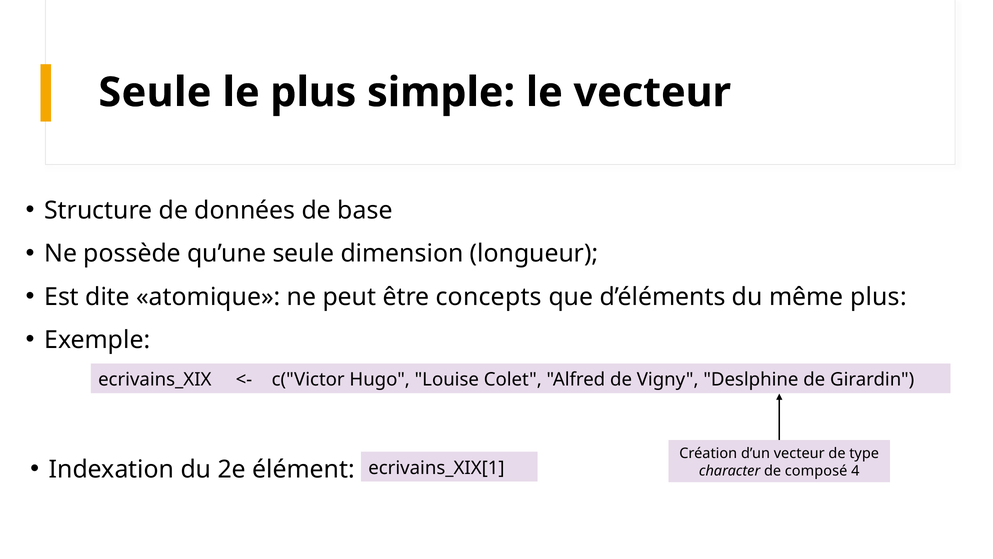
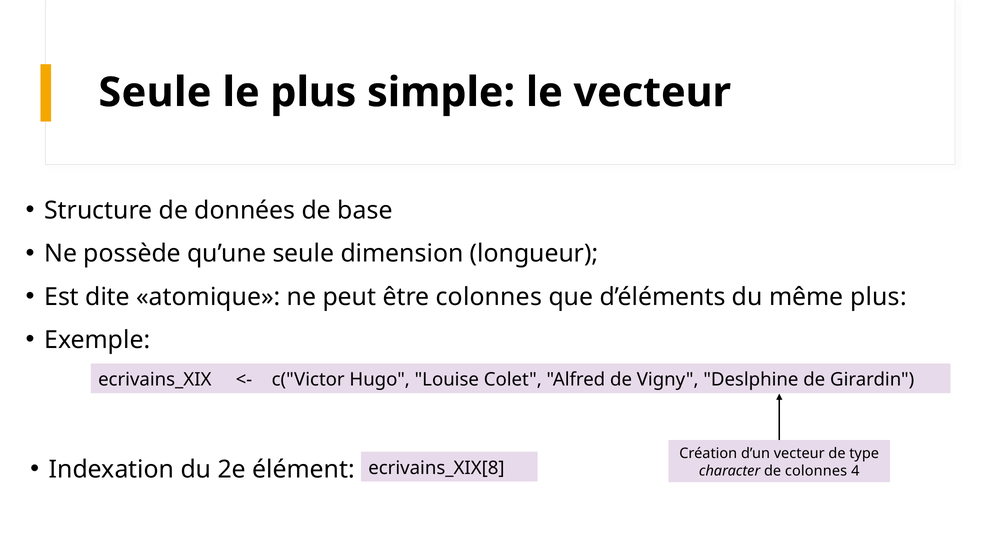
être concepts: concepts -> colonnes
ecrivains_XIX[1: ecrivains_XIX[1 -> ecrivains_XIX[8
de composé: composé -> colonnes
